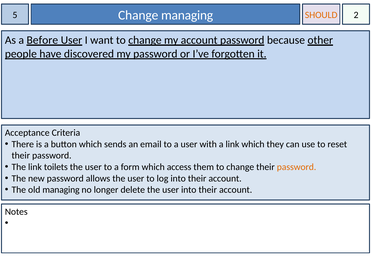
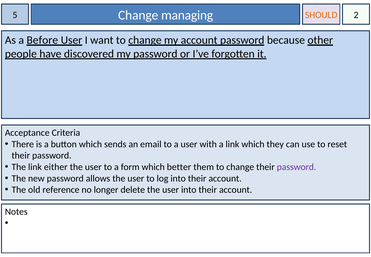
toilets: toilets -> either
access: access -> better
password at (297, 167) colour: orange -> purple
old managing: managing -> reference
